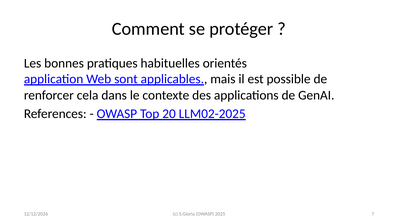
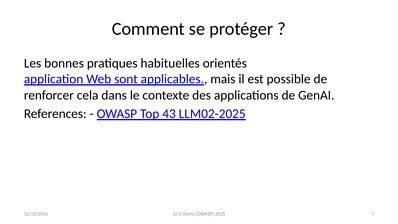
20: 20 -> 43
